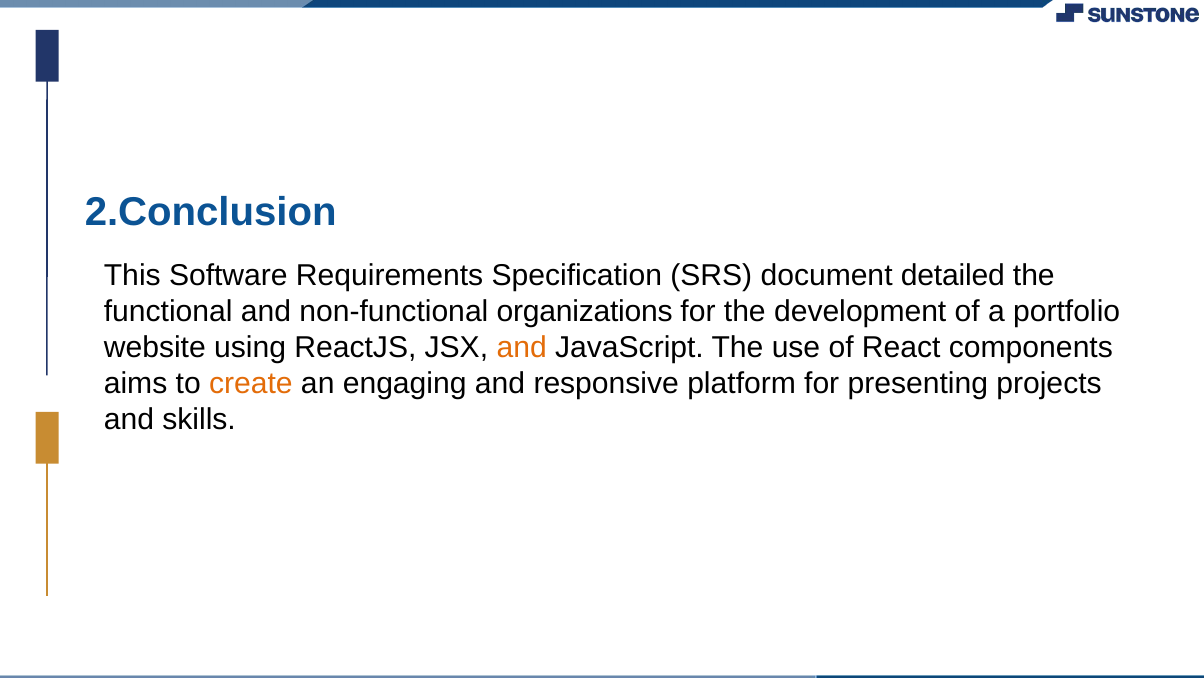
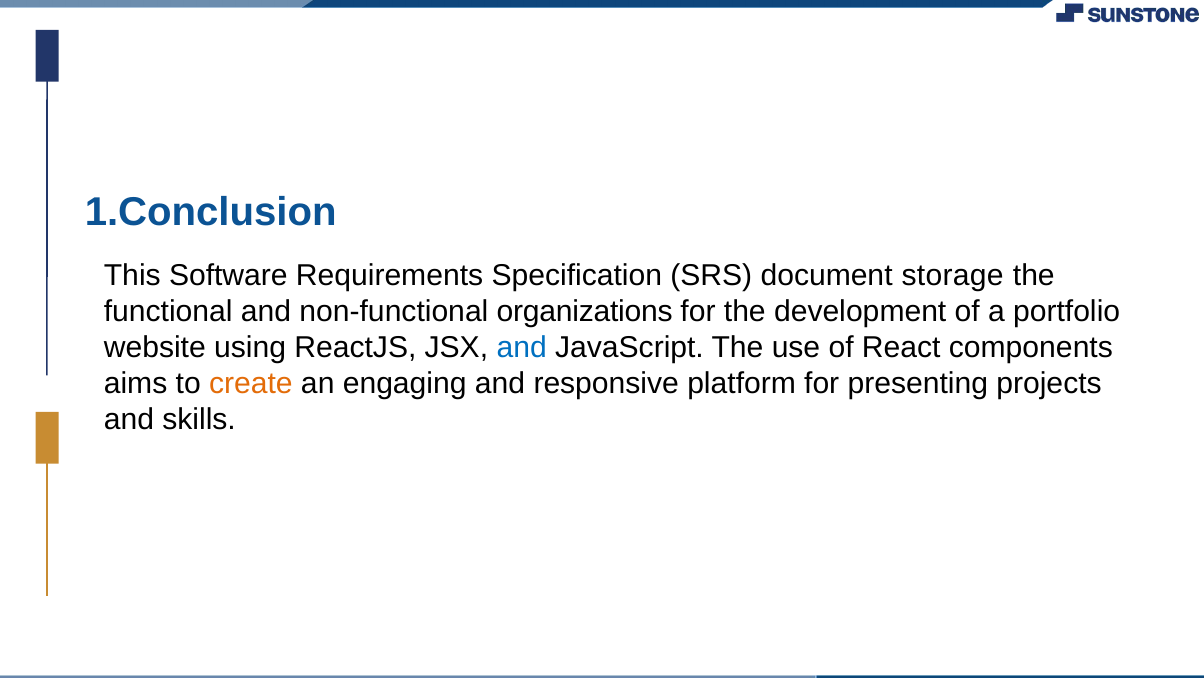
2.Conclusion: 2.Conclusion -> 1.Conclusion
detailed: detailed -> storage
and at (522, 347) colour: orange -> blue
